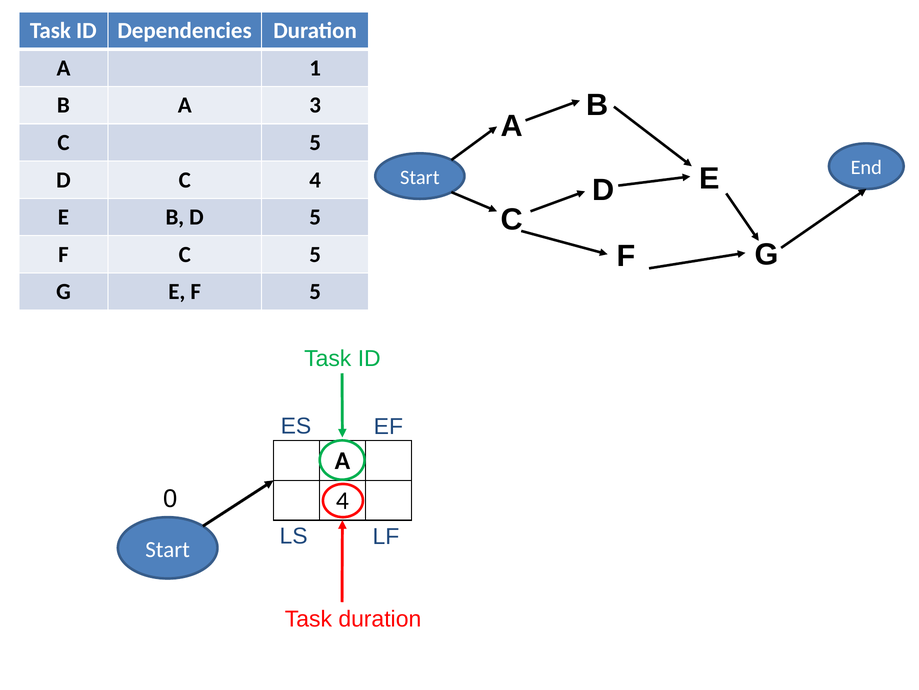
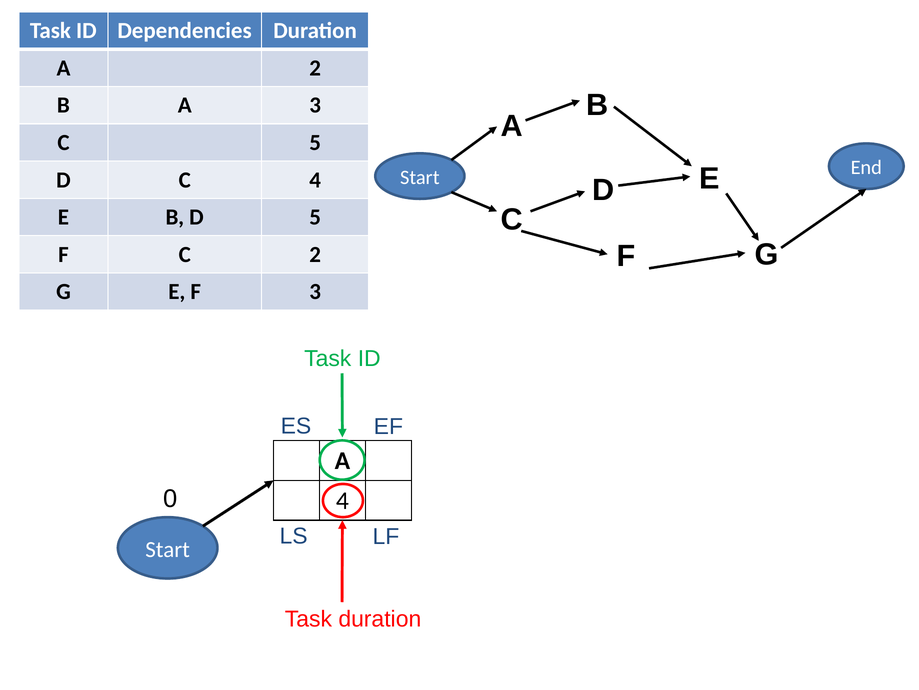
A 1: 1 -> 2
F C 5: 5 -> 2
F 5: 5 -> 3
